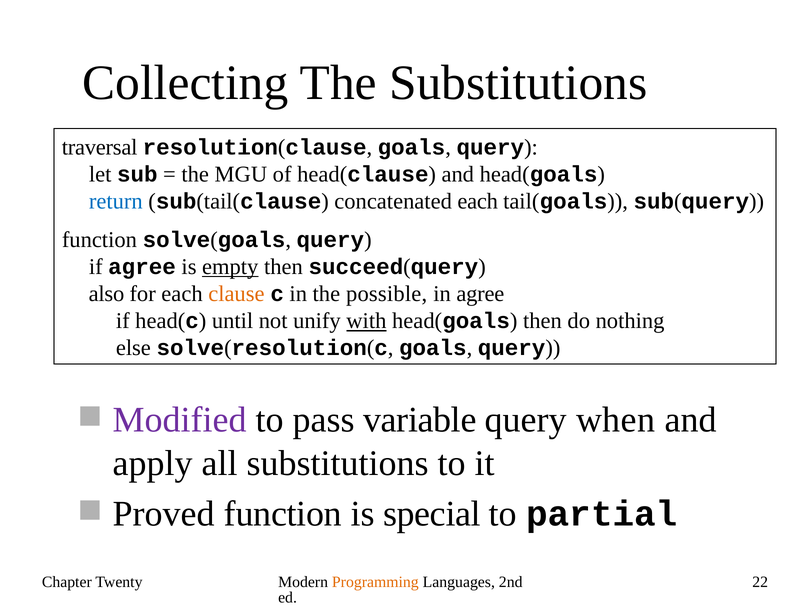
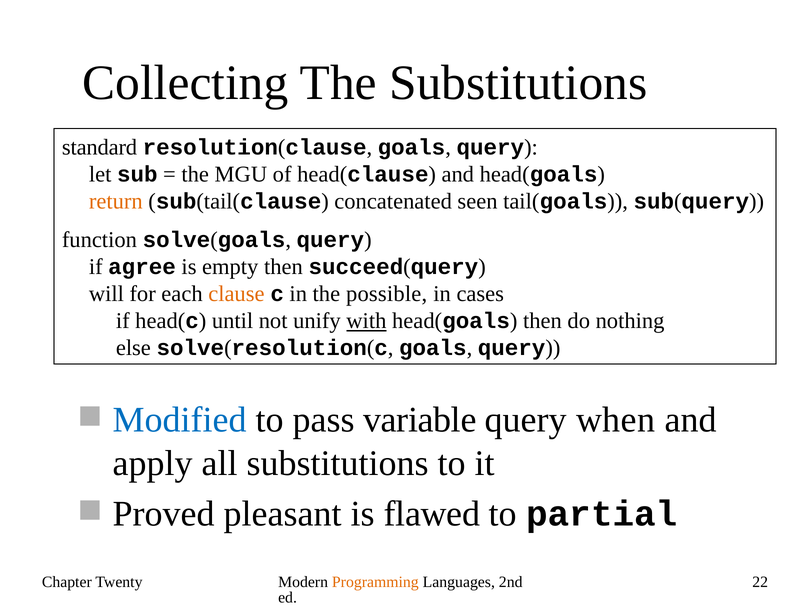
traversal: traversal -> standard
return colour: blue -> orange
concatenated each: each -> seen
empty underline: present -> none
also: also -> will
in agree: agree -> cases
Modified colour: purple -> blue
Proved function: function -> pleasant
special: special -> flawed
